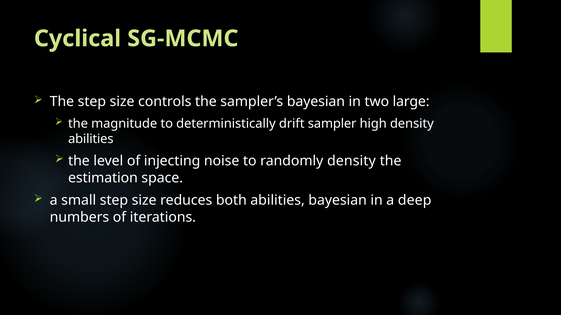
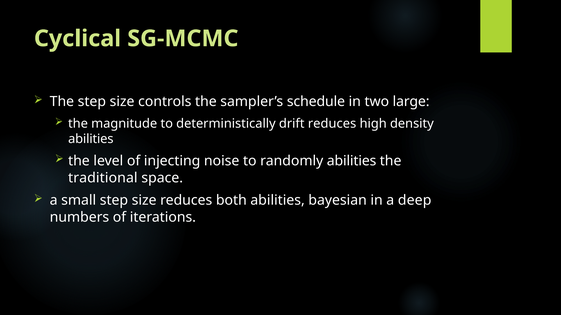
sampler’s bayesian: bayesian -> schedule
drift sampler: sampler -> reduces
randomly density: density -> abilities
estimation: estimation -> traditional
